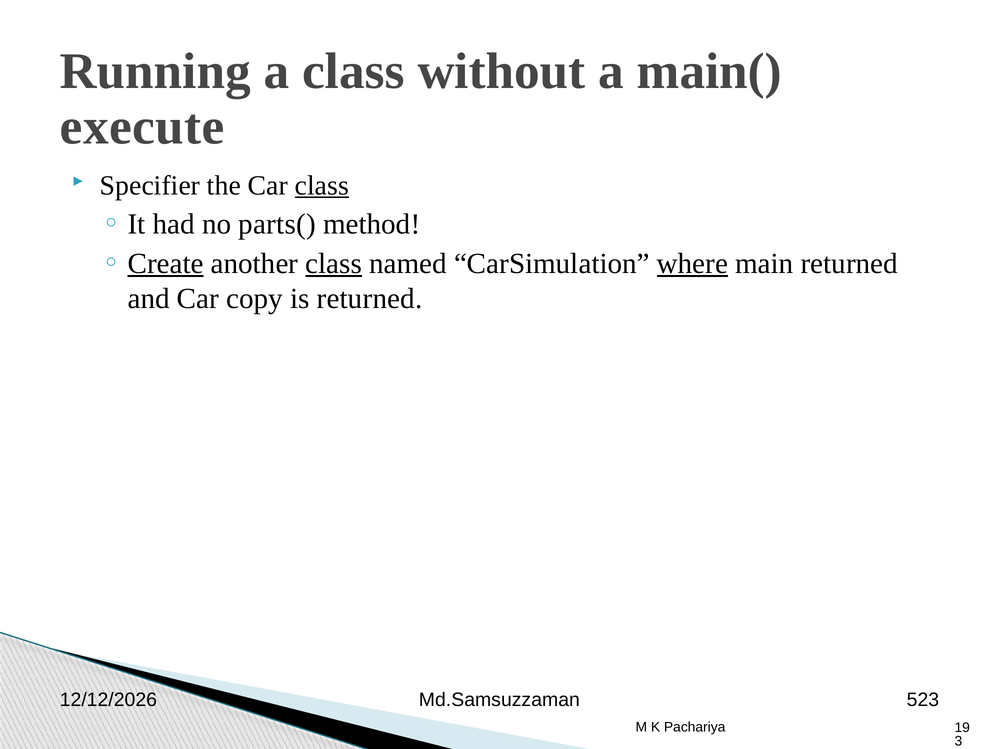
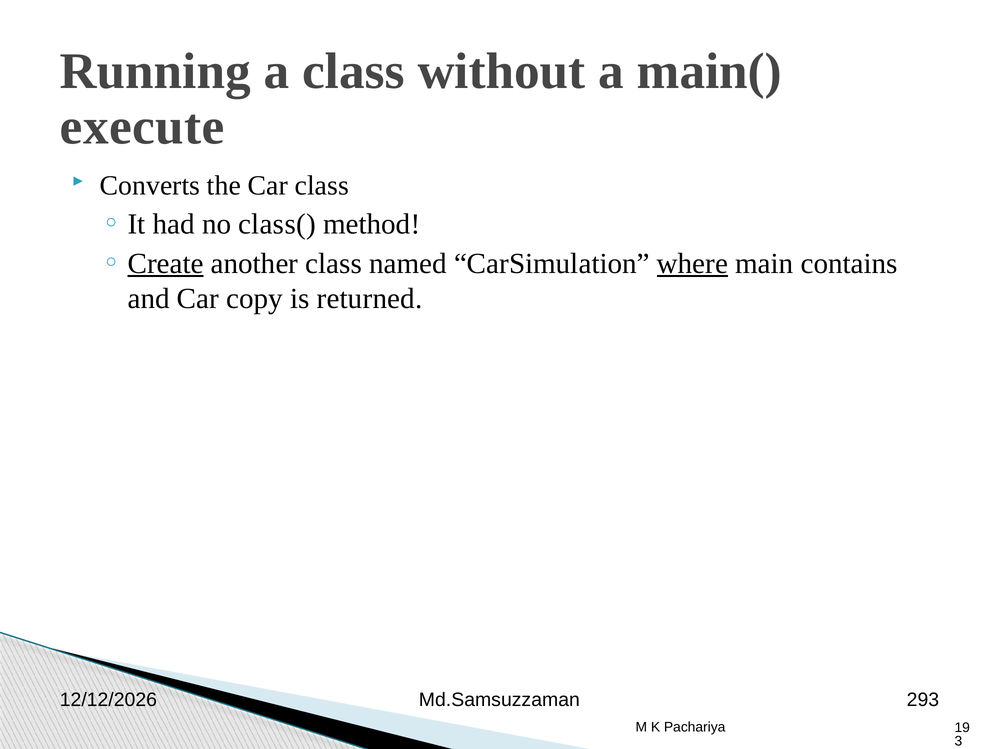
Specifier: Specifier -> Converts
class at (322, 185) underline: present -> none
parts(: parts( -> class(
class at (334, 264) underline: present -> none
main returned: returned -> contains
523: 523 -> 293
